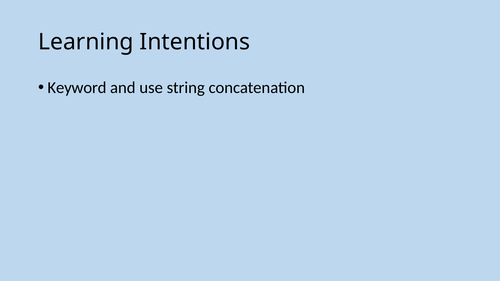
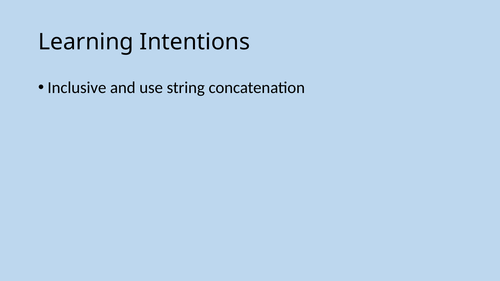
Keyword: Keyword -> Inclusive
